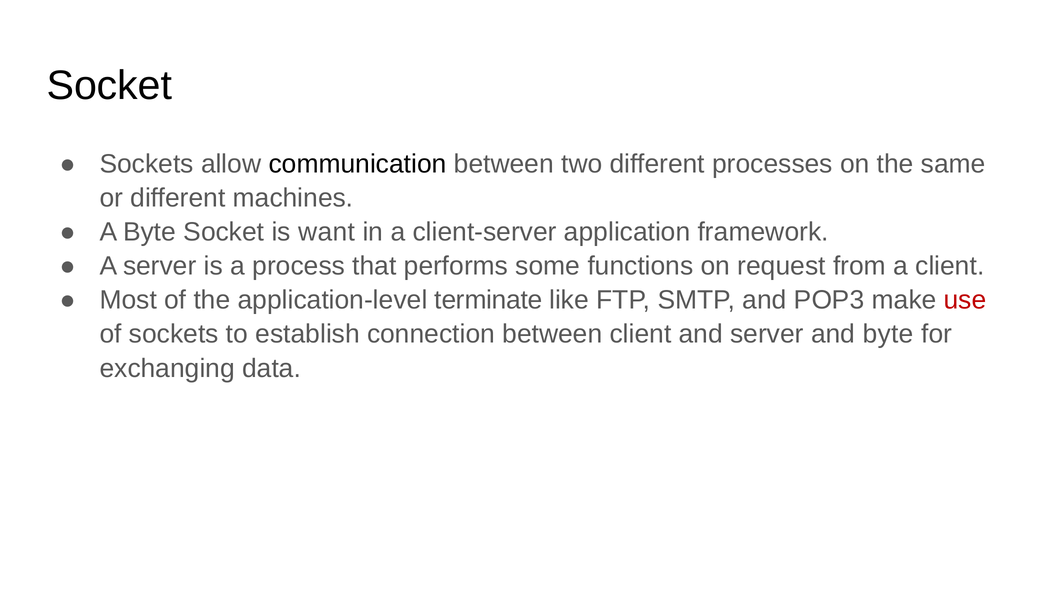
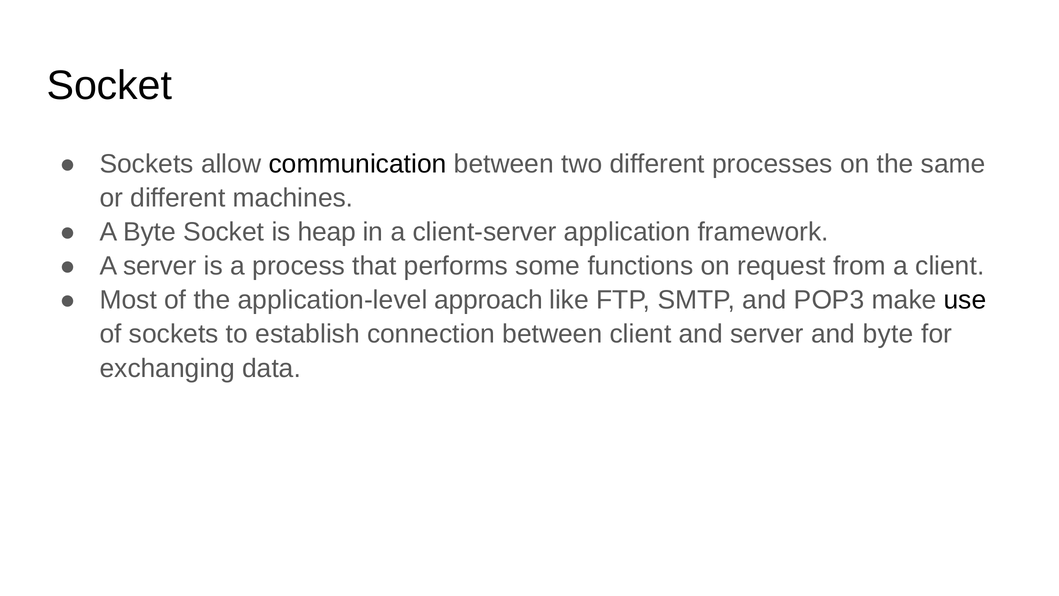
want: want -> heap
terminate: terminate -> approach
use colour: red -> black
